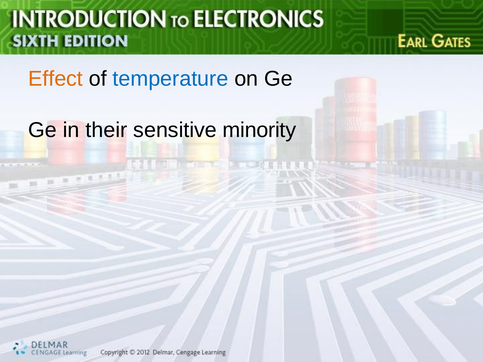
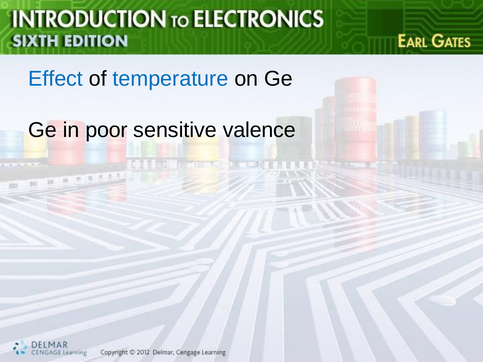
Effect colour: orange -> blue
their: their -> poor
minority: minority -> valence
